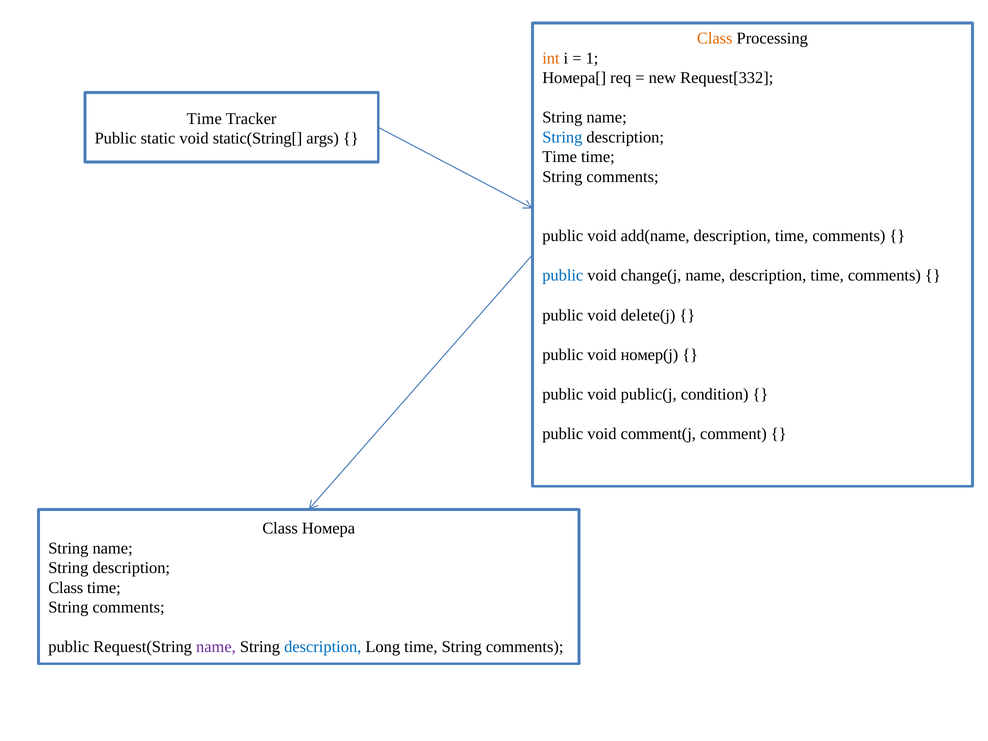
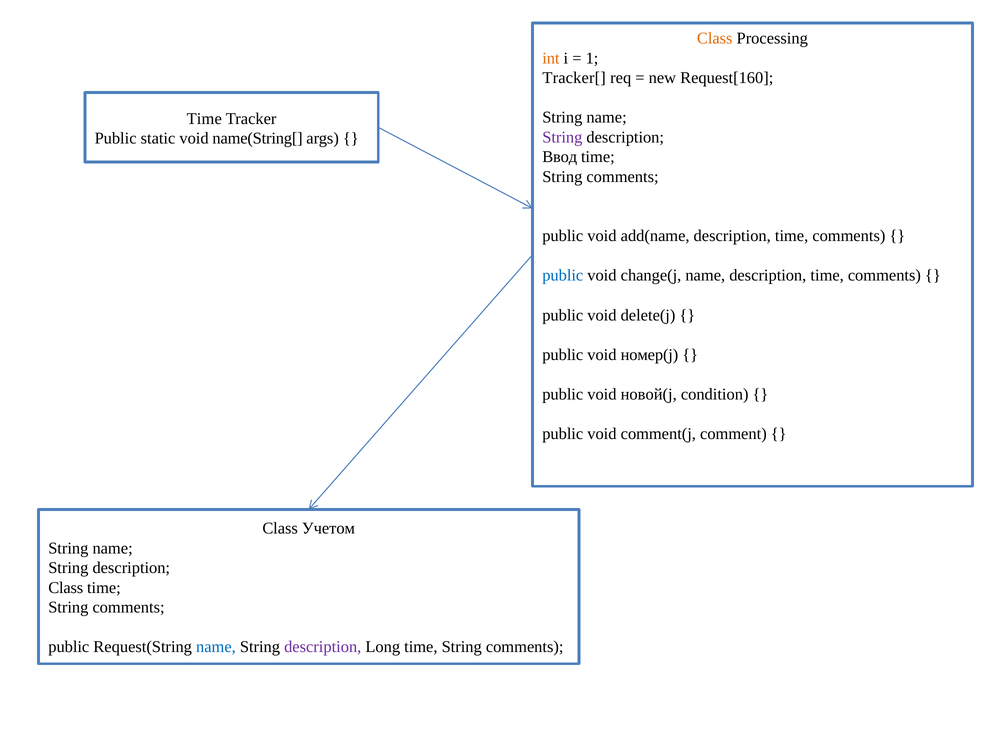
Номера[: Номера[ -> Tracker[
Request[332: Request[332 -> Request[160
String at (562, 137) colour: blue -> purple
static(String[: static(String[ -> name(String[
Time at (560, 157): Time -> Ввод
public(j: public(j -> новой(j
Номера: Номера -> Учетом
name at (216, 647) colour: purple -> blue
description at (323, 647) colour: blue -> purple
